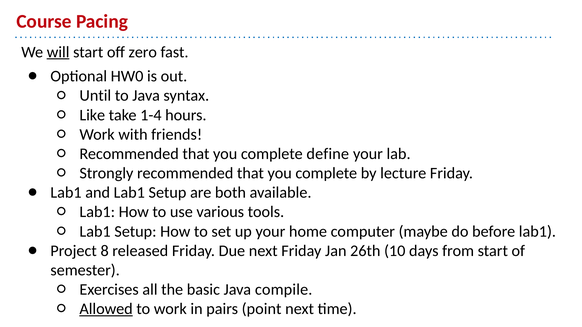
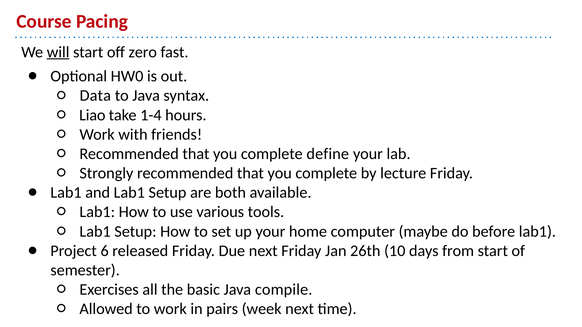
Until: Until -> Data
Like: Like -> Liao
8: 8 -> 6
Allowed underline: present -> none
point: point -> week
